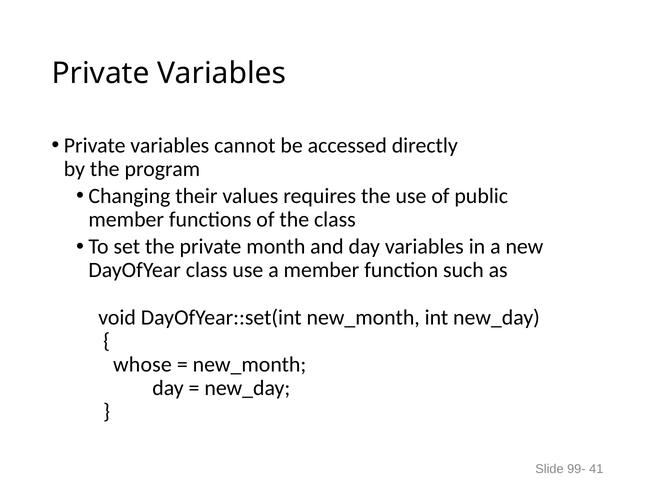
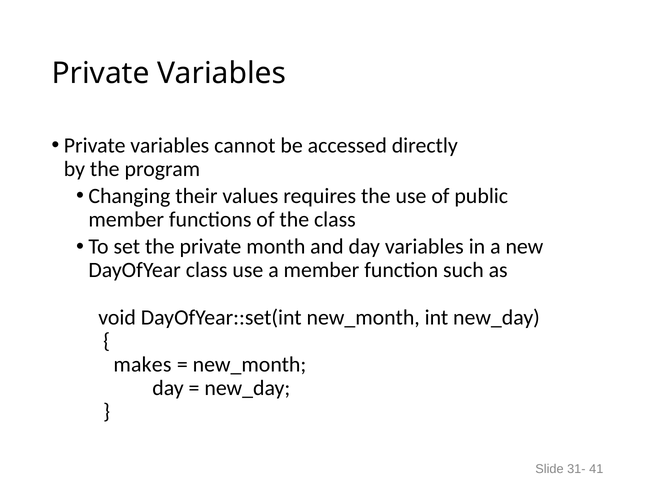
whose: whose -> makes
99-: 99- -> 31-
